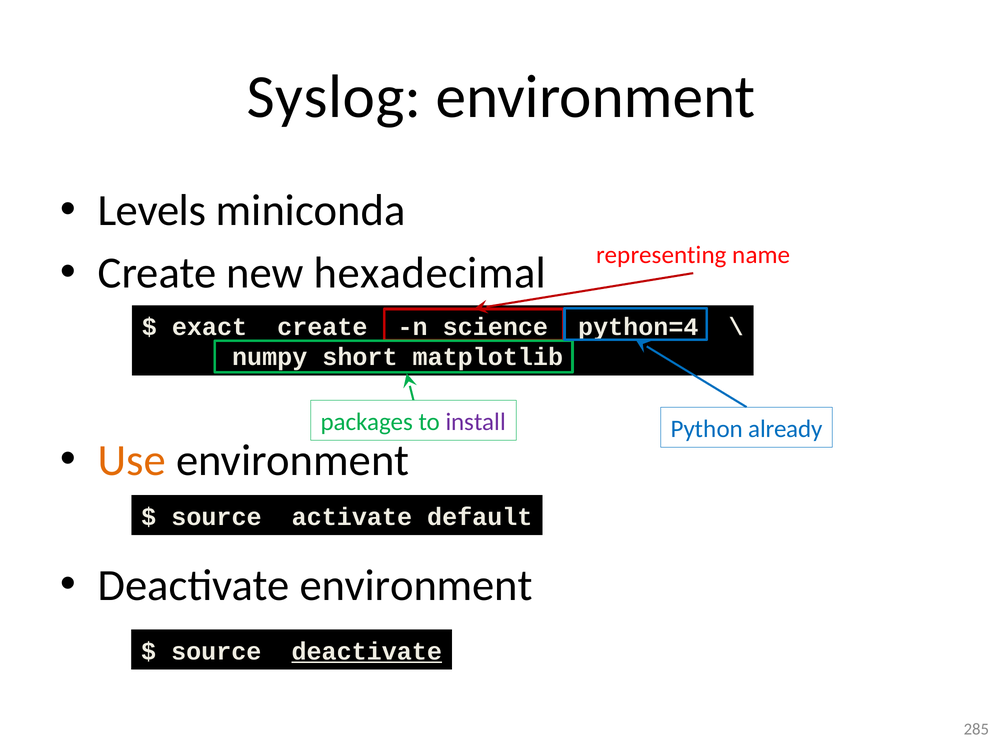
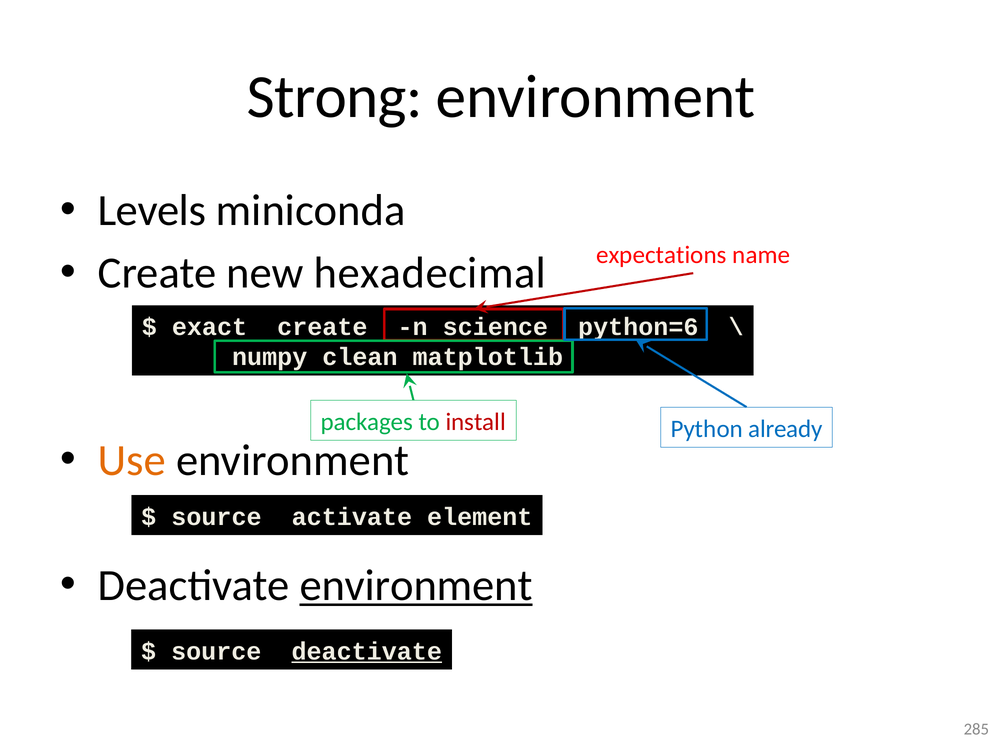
Syslog: Syslog -> Strong
representing: representing -> expectations
python=4: python=4 -> python=6
short: short -> clean
install colour: purple -> red
default: default -> element
environment at (416, 585) underline: none -> present
